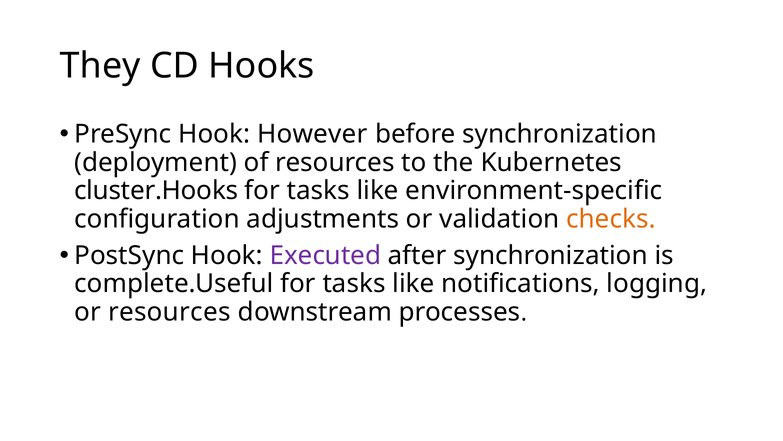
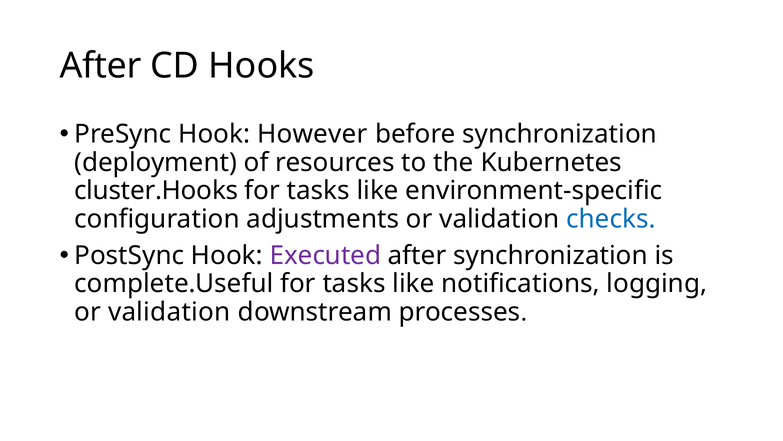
They at (100, 66): They -> After
checks colour: orange -> blue
resources at (169, 312): resources -> validation
